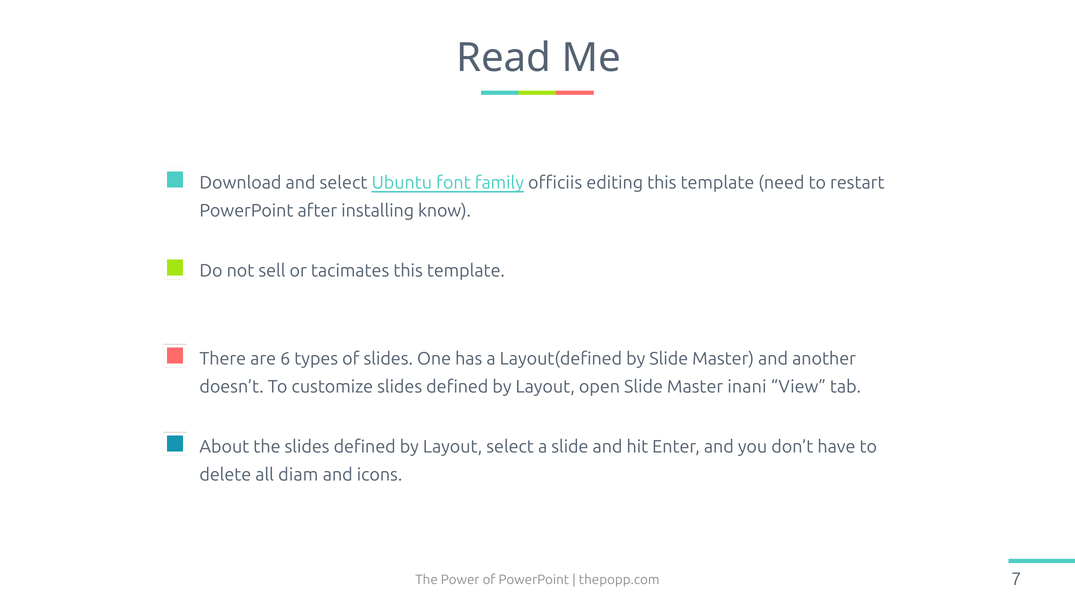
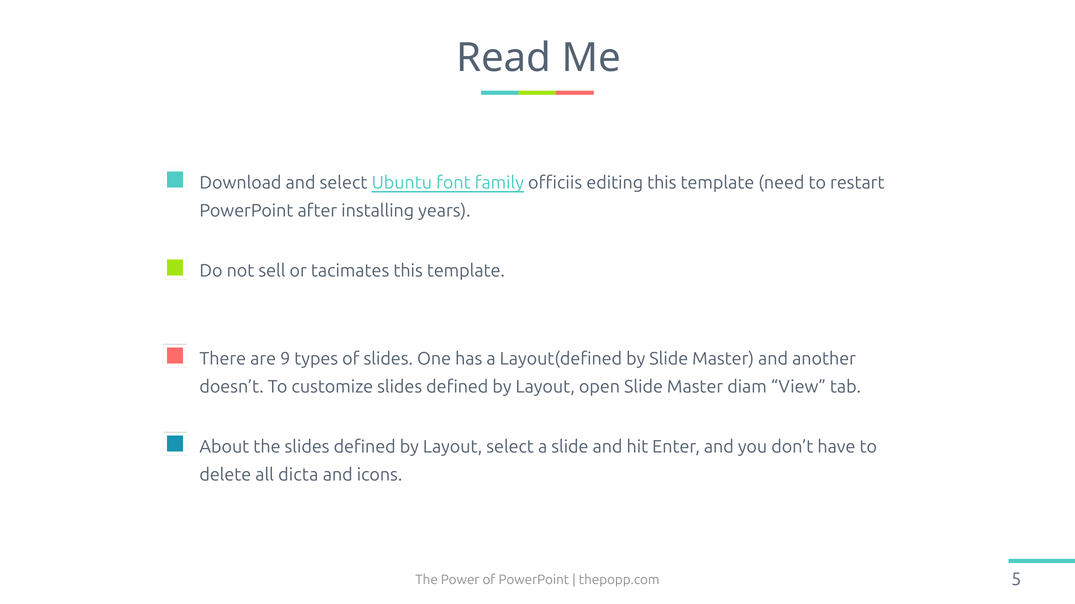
know: know -> years
6: 6 -> 9
inani: inani -> diam
diam: diam -> dicta
7: 7 -> 5
